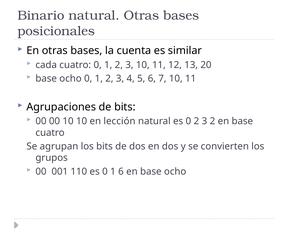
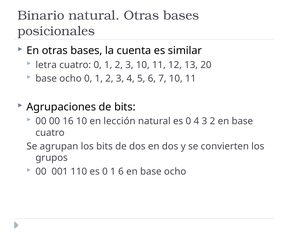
cada: cada -> letra
00 10: 10 -> 16
0 2: 2 -> 4
